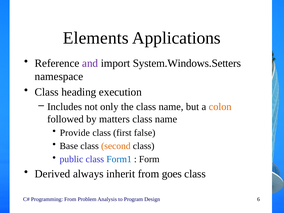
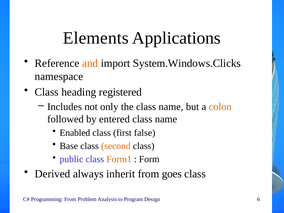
and colour: purple -> orange
System.Windows.Setters: System.Windows.Setters -> System.Windows.Clicks
execution: execution -> registered
matters: matters -> entered
Provide: Provide -> Enabled
Form1 colour: blue -> orange
